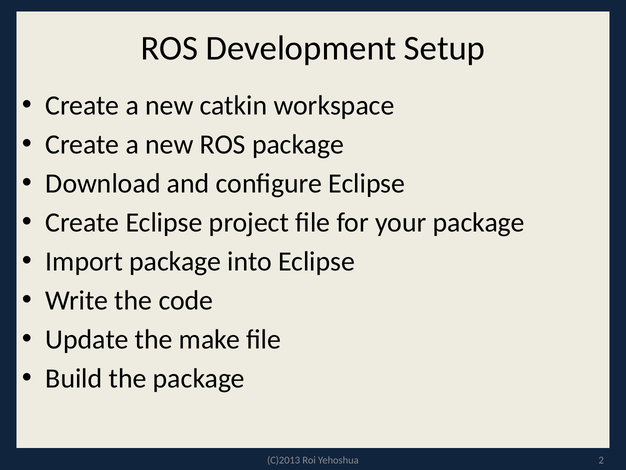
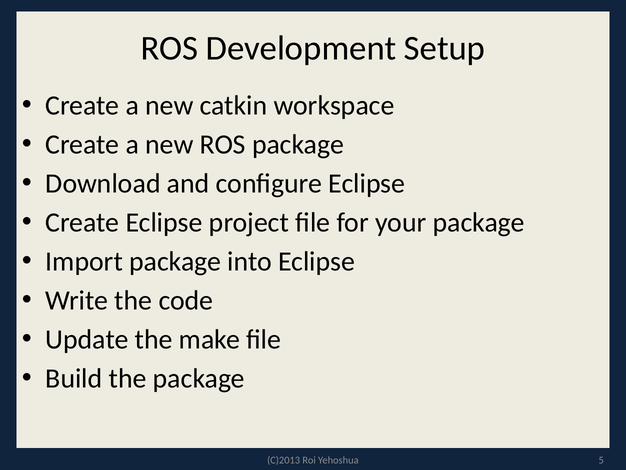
2: 2 -> 5
